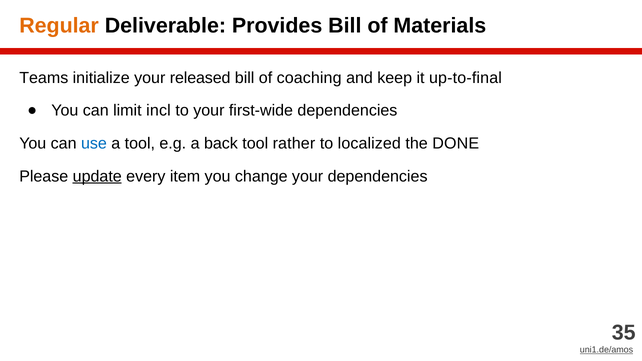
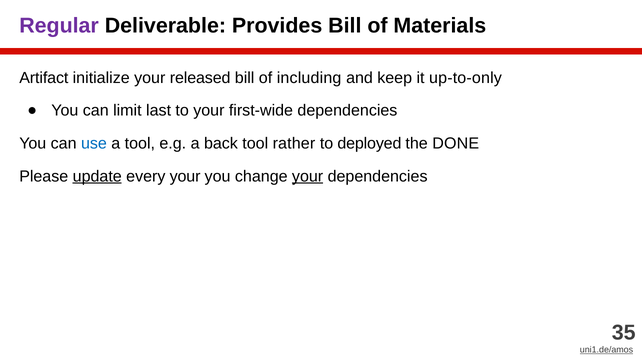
Regular colour: orange -> purple
Teams: Teams -> Artifact
coaching: coaching -> including
up-to-final: up-to-final -> up-to-only
incl: incl -> last
localized: localized -> deployed
every item: item -> your
your at (308, 176) underline: none -> present
